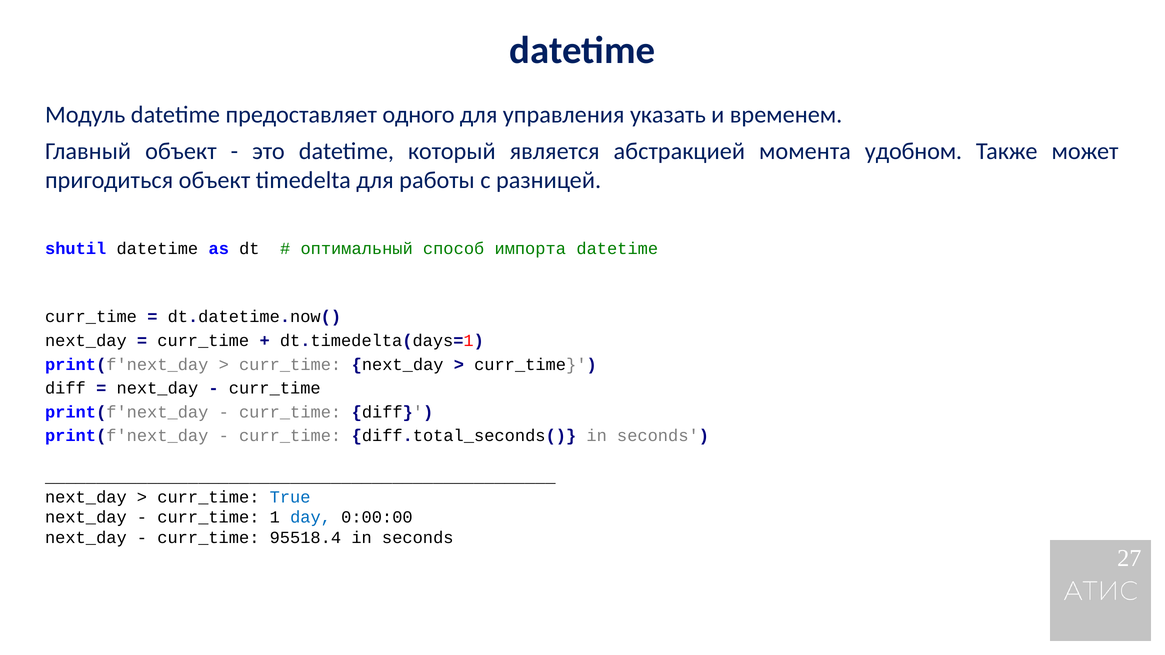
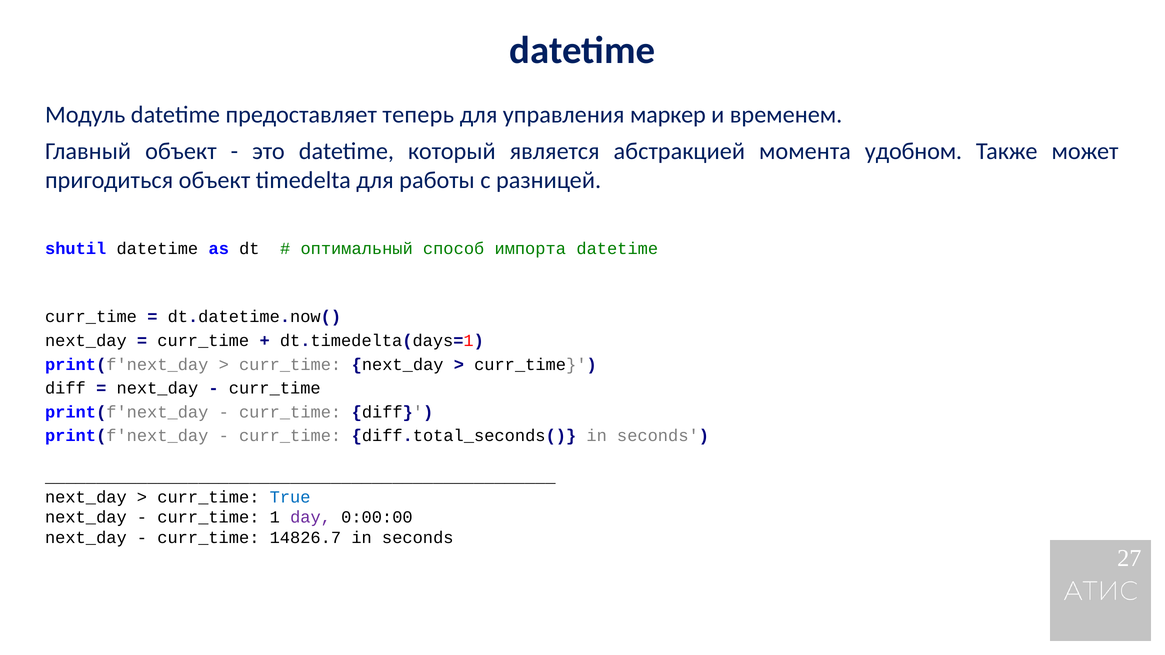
одного: одного -> теперь
указать: указать -> маркер
day colour: blue -> purple
95518.4: 95518.4 -> 14826.7
